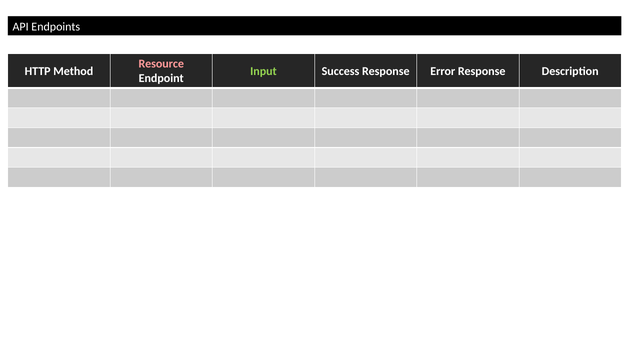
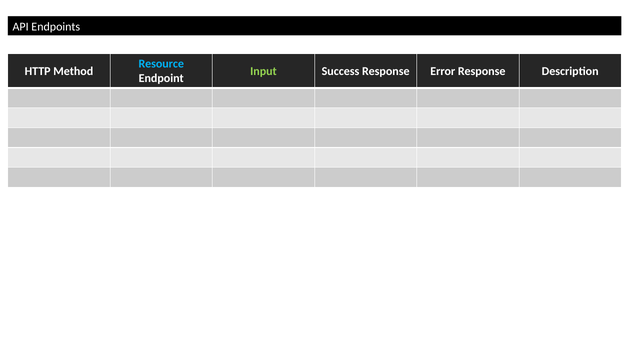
Resource colour: pink -> light blue
